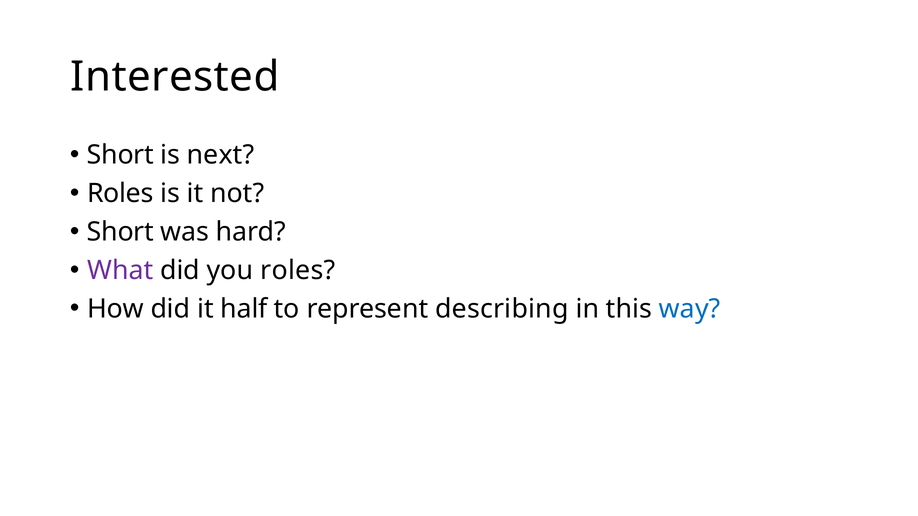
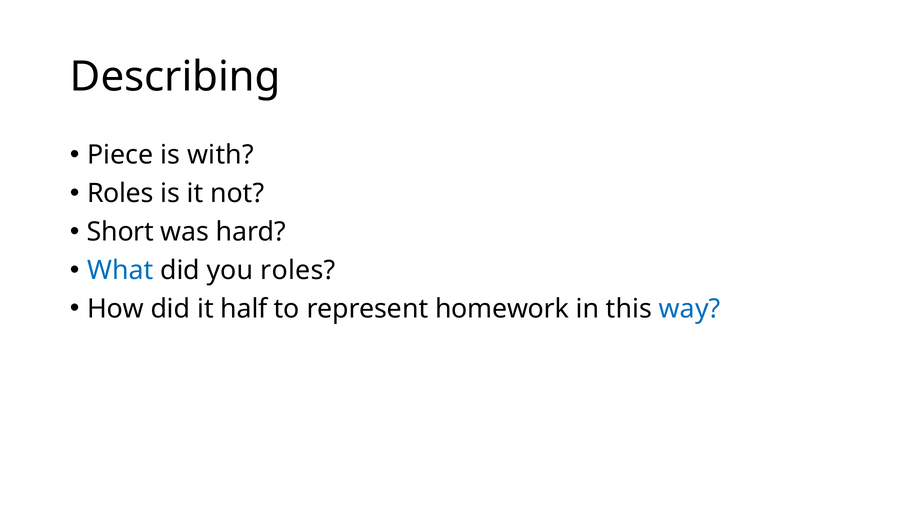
Interested: Interested -> Describing
Short at (120, 155): Short -> Piece
next: next -> with
What colour: purple -> blue
describing: describing -> homework
